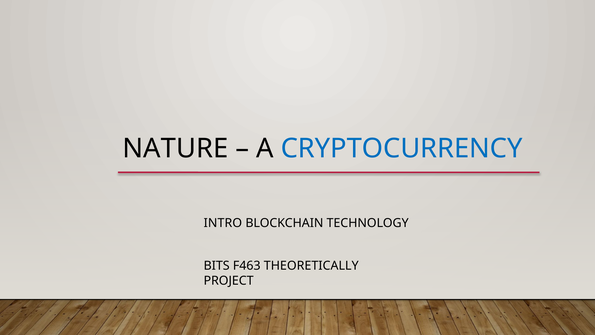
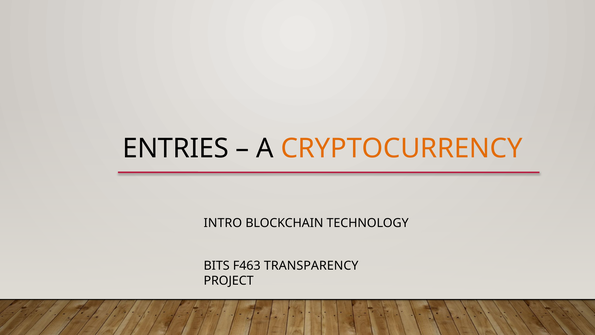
NATURE: NATURE -> ENTRIES
CRYPTOCURRENCY colour: blue -> orange
THEORETICALLY: THEORETICALLY -> TRANSPARENCY
